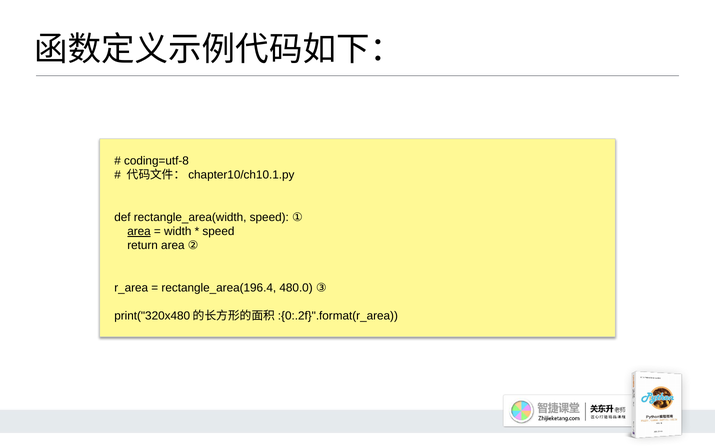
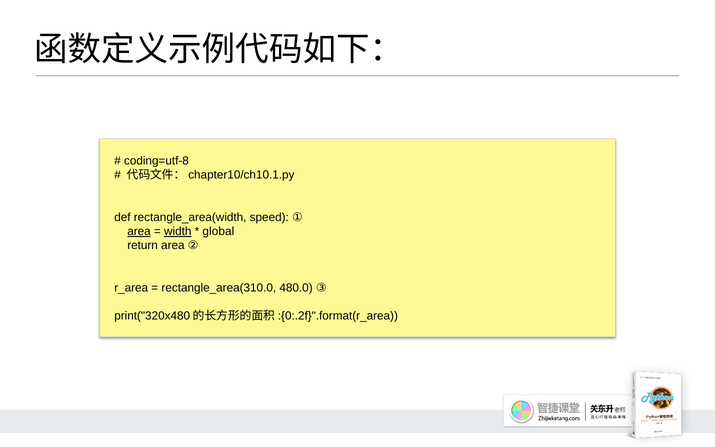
width underline: none -> present
speed at (218, 231): speed -> global
rectangle_area(196.4: rectangle_area(196.4 -> rectangle_area(310.0
